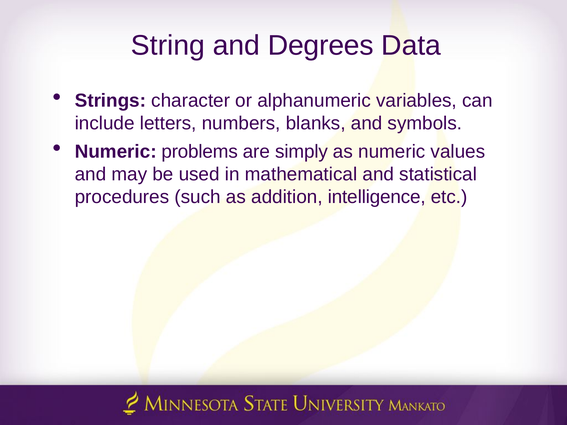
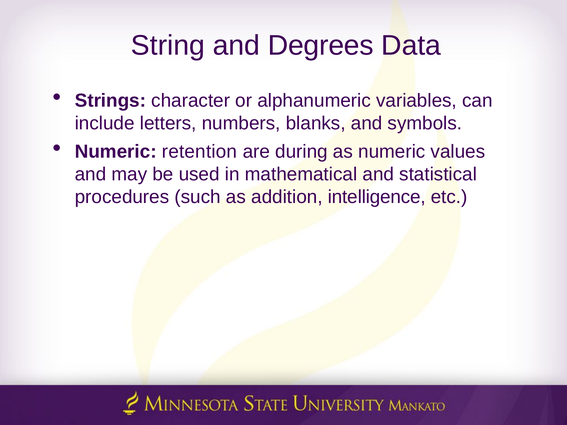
problems: problems -> retention
simply: simply -> during
